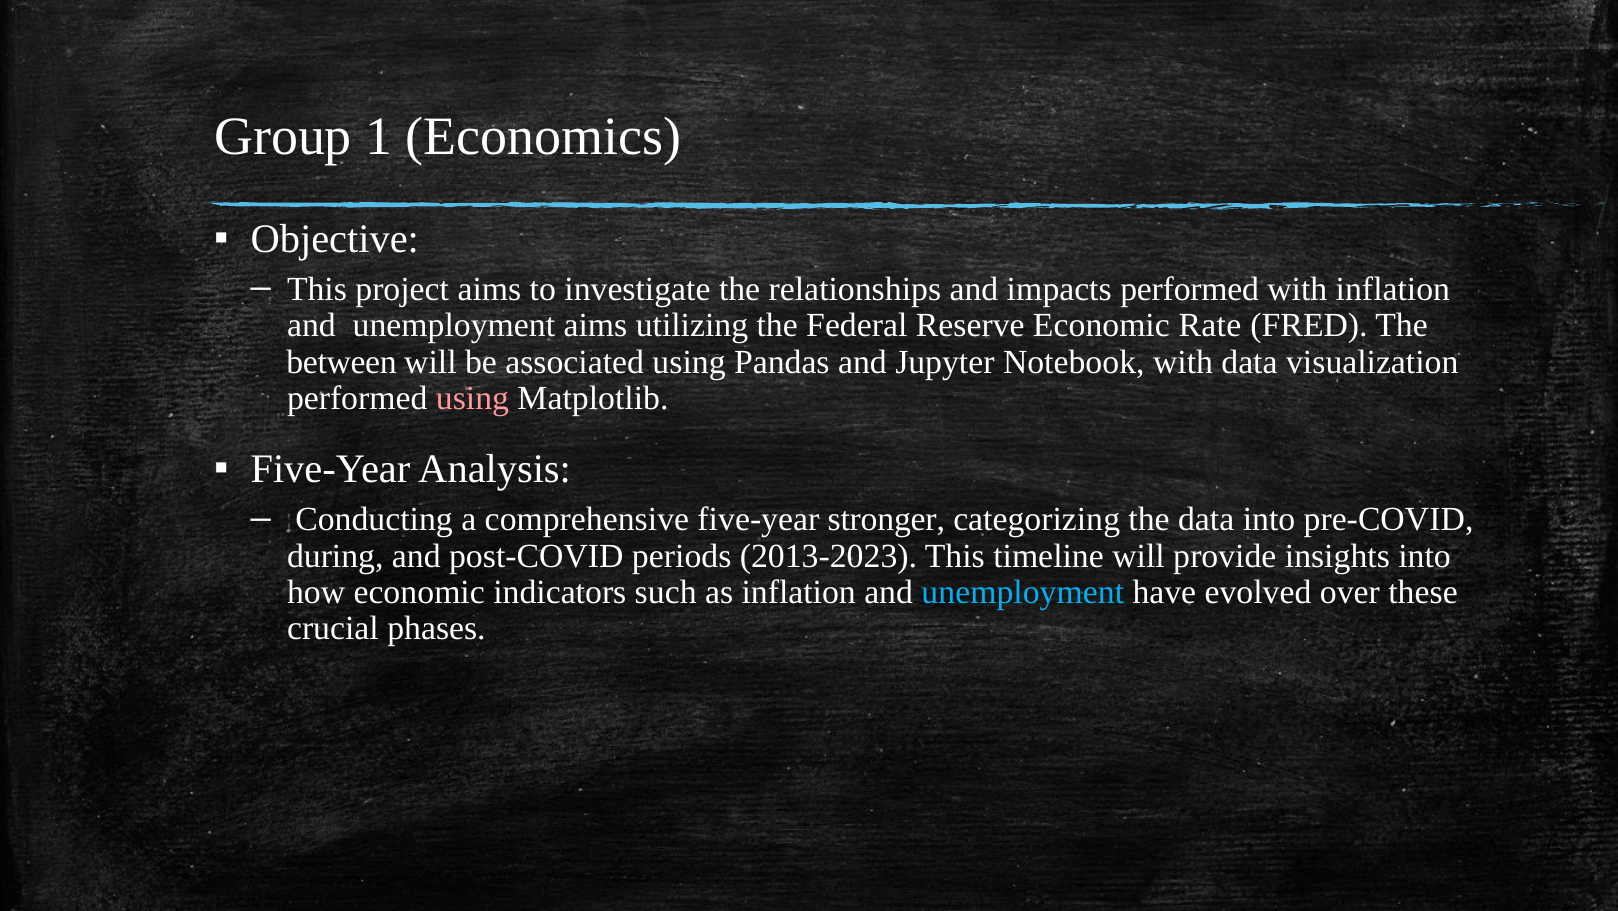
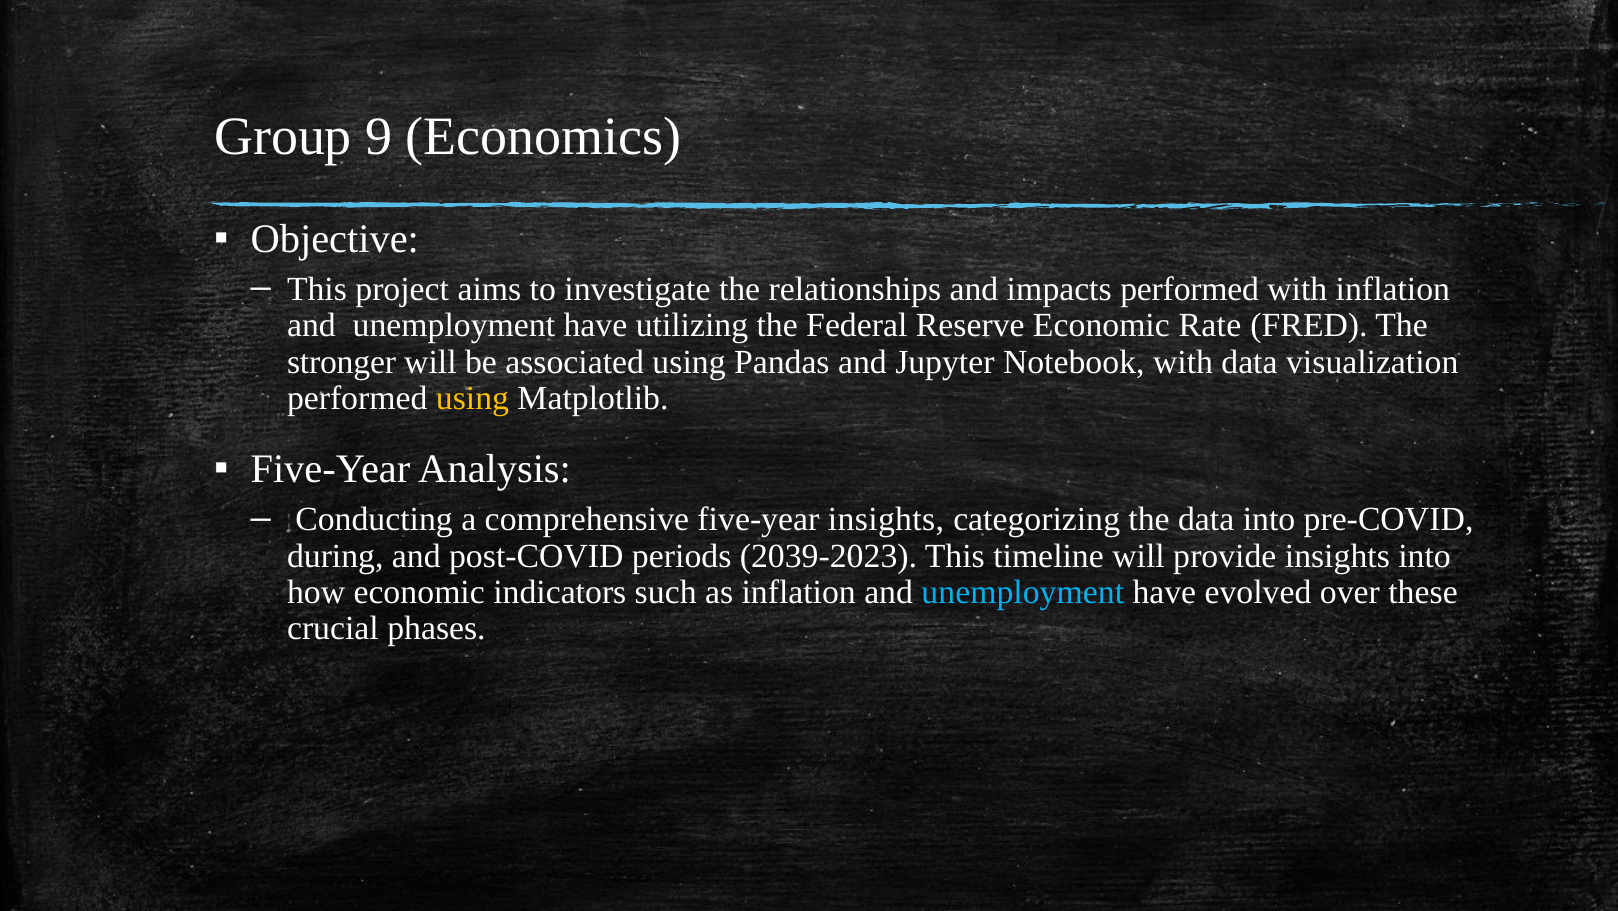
1: 1 -> 9
aims at (595, 325): aims -> have
between: between -> stronger
using at (473, 398) colour: pink -> yellow
five-year stronger: stronger -> insights
2013-2023: 2013-2023 -> 2039-2023
